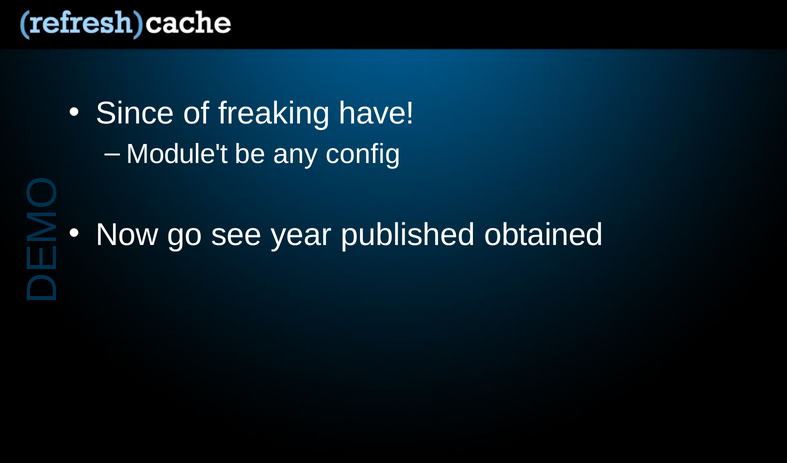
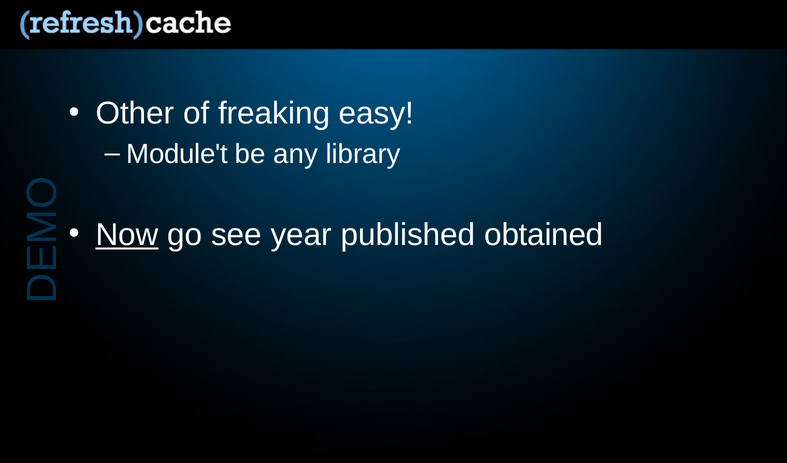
Since: Since -> Other
have: have -> easy
config: config -> library
Now underline: none -> present
